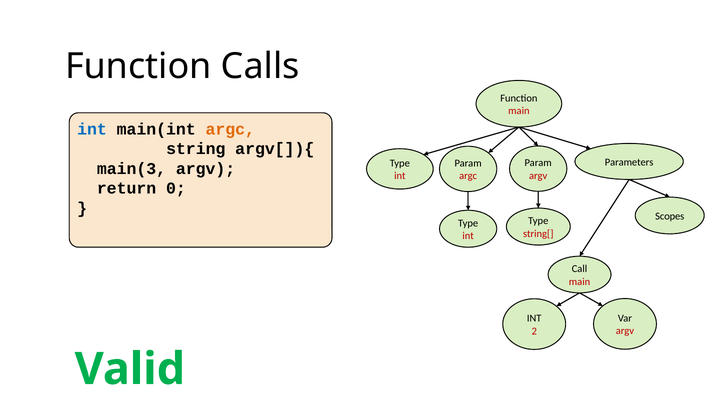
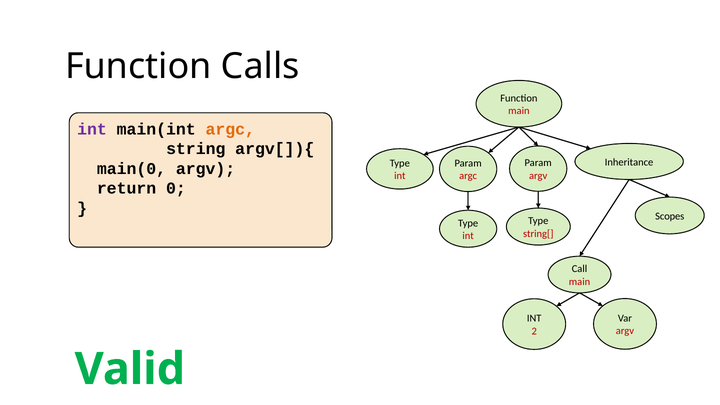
int at (92, 129) colour: blue -> purple
Parameters: Parameters -> Inheritance
main(3: main(3 -> main(0
